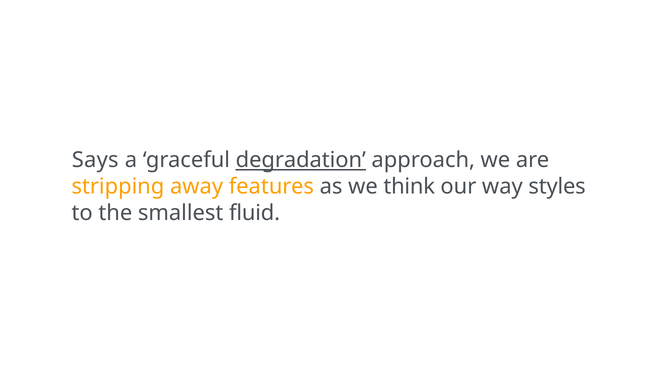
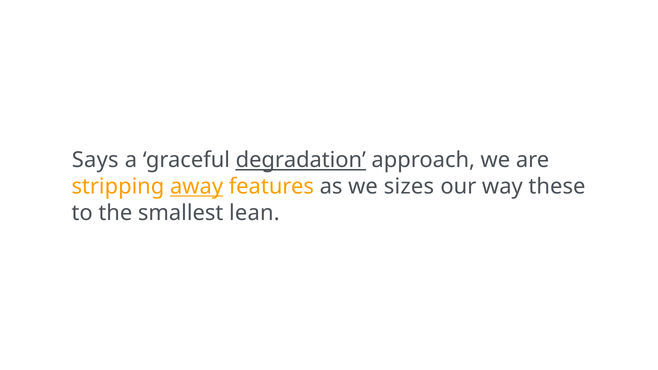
away underline: none -> present
think: think -> sizes
styles: styles -> these
fluid: fluid -> lean
